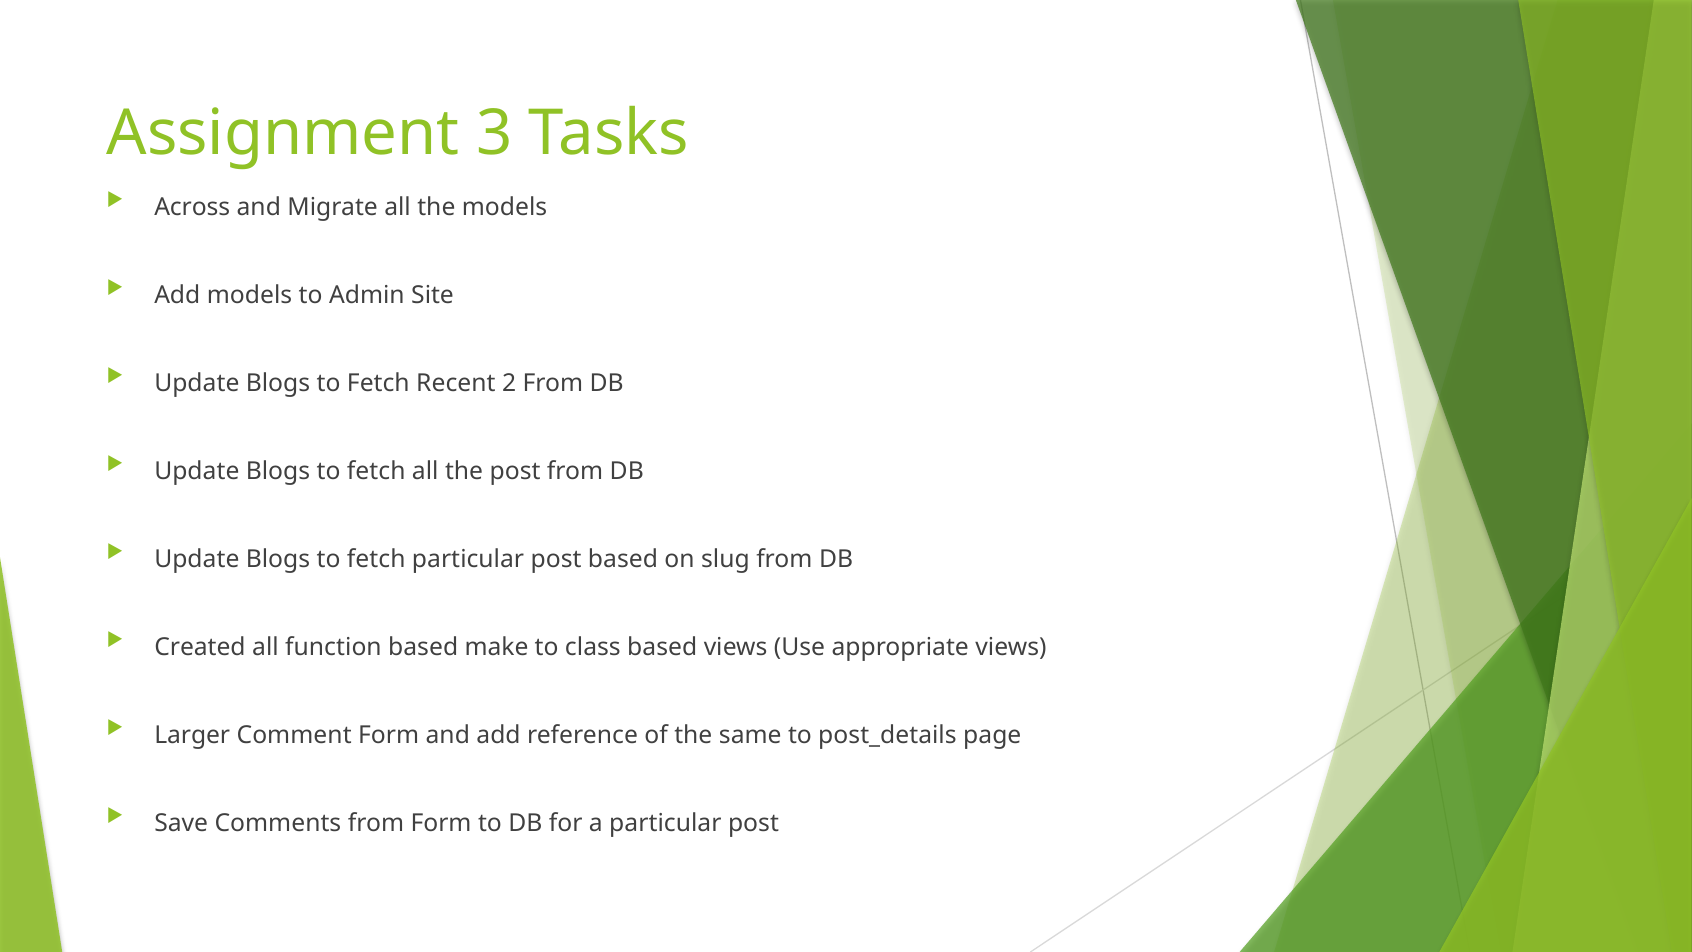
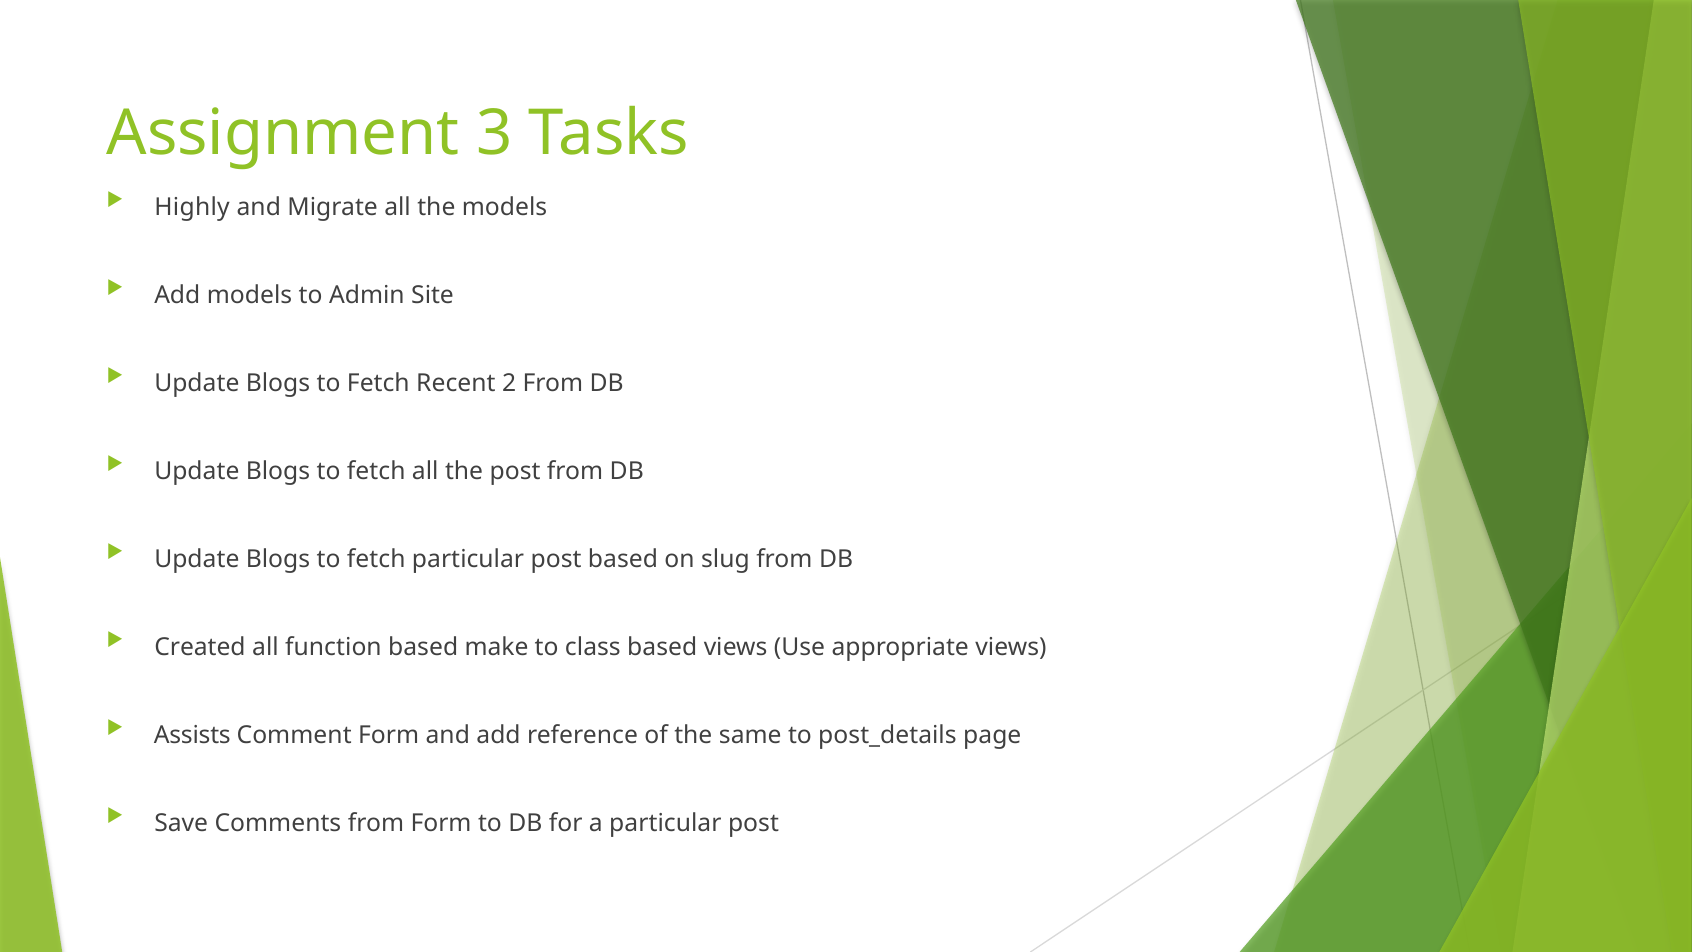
Across: Across -> Highly
Larger: Larger -> Assists
